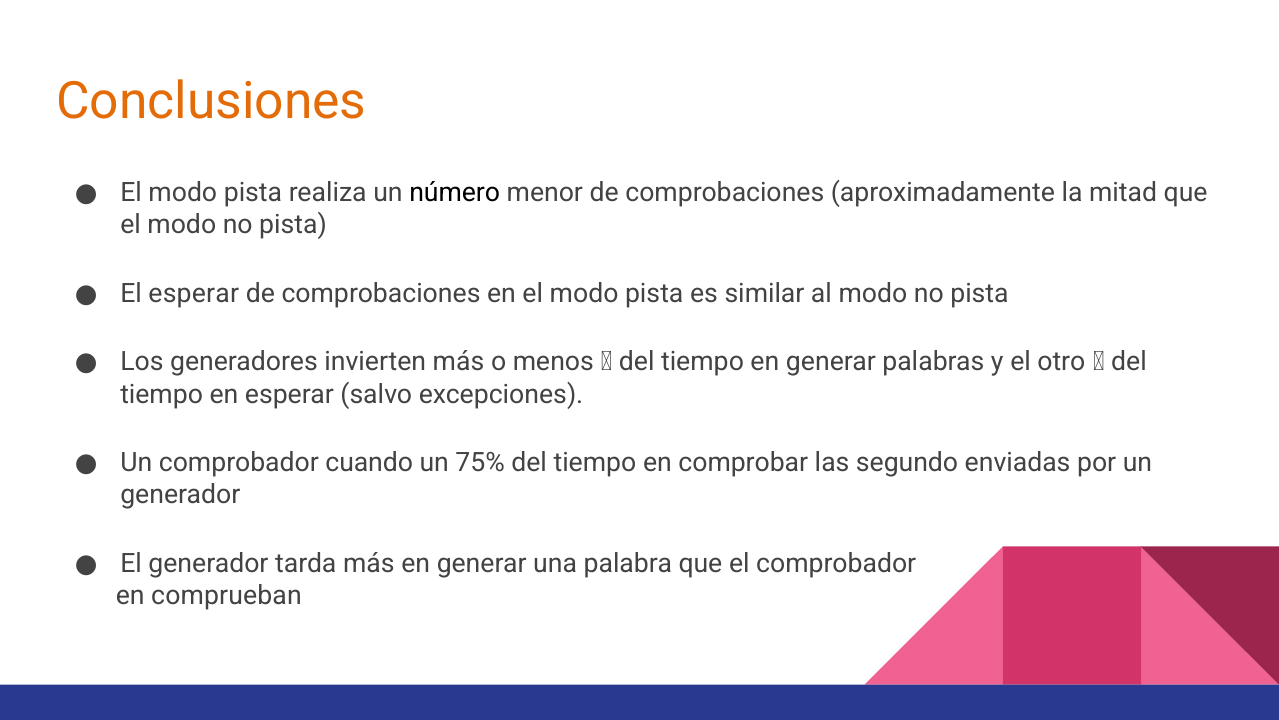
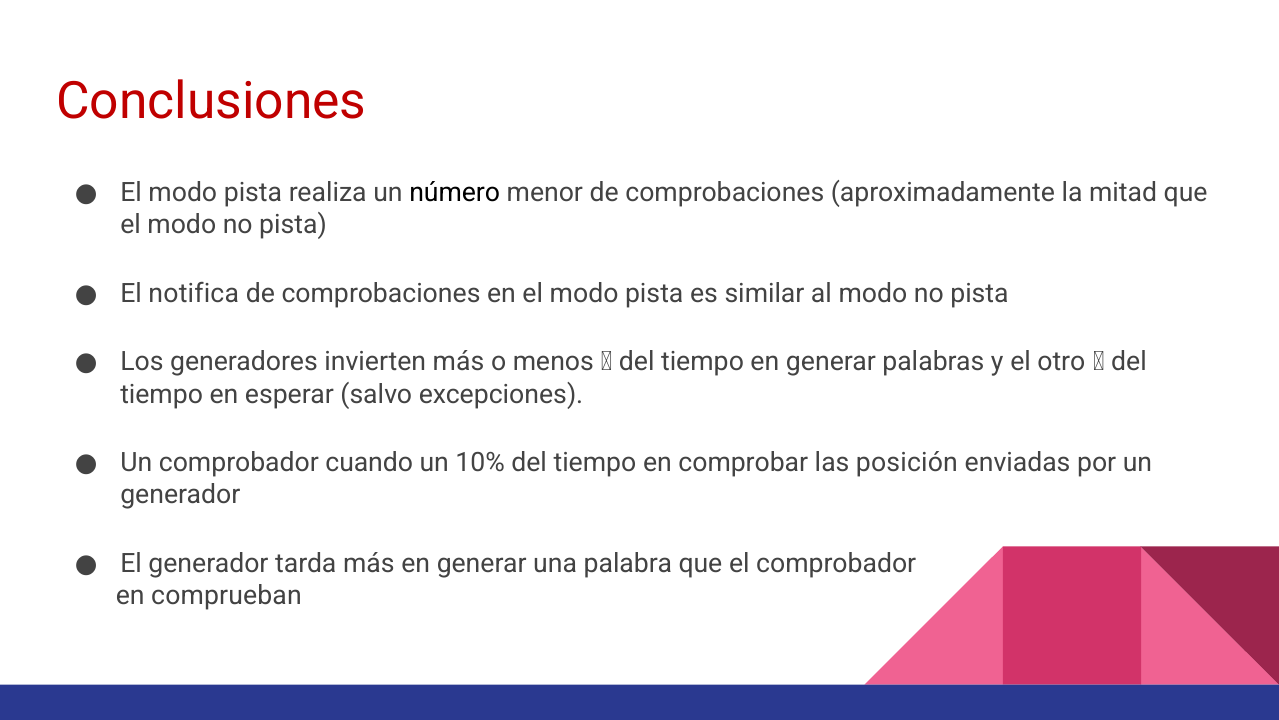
Conclusiones colour: orange -> red
El esperar: esperar -> notifica
75%: 75% -> 10%
segundo: segundo -> posición
